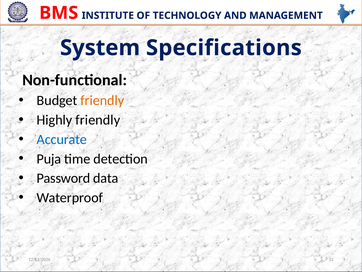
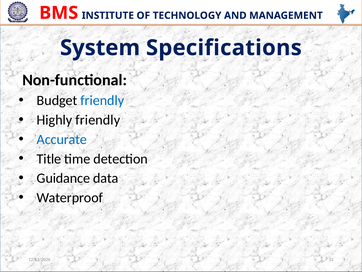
friendly at (102, 100) colour: orange -> blue
Puja: Puja -> Title
Password: Password -> Guidance
